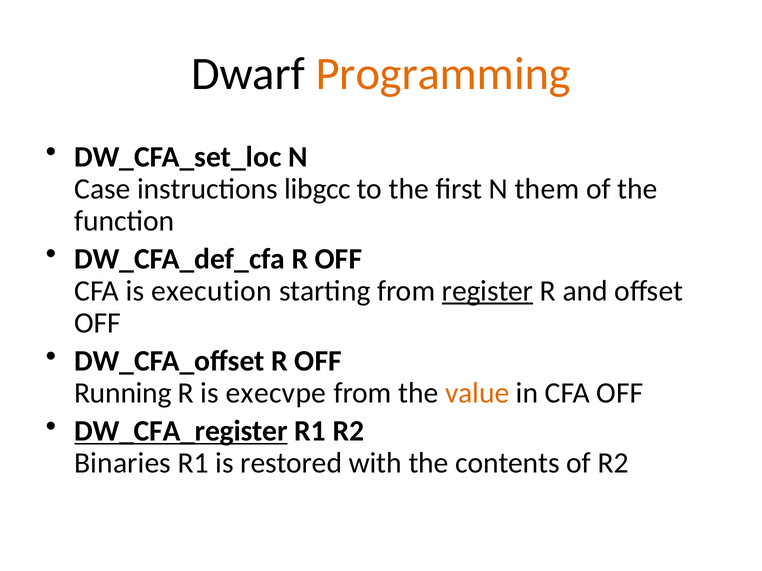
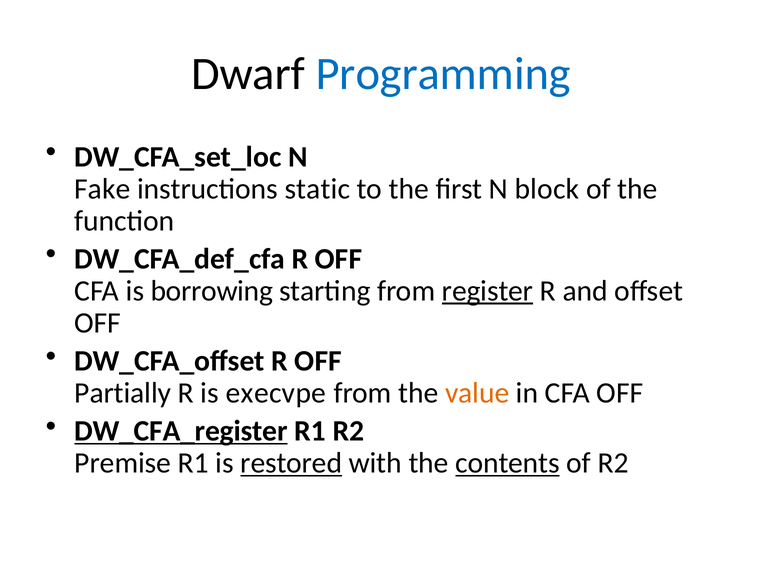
Programming colour: orange -> blue
Case: Case -> Fake
libgcc: libgcc -> static
them: them -> block
execution: execution -> borrowing
Running: Running -> Partially
Binaries: Binaries -> Premise
restored underline: none -> present
contents underline: none -> present
